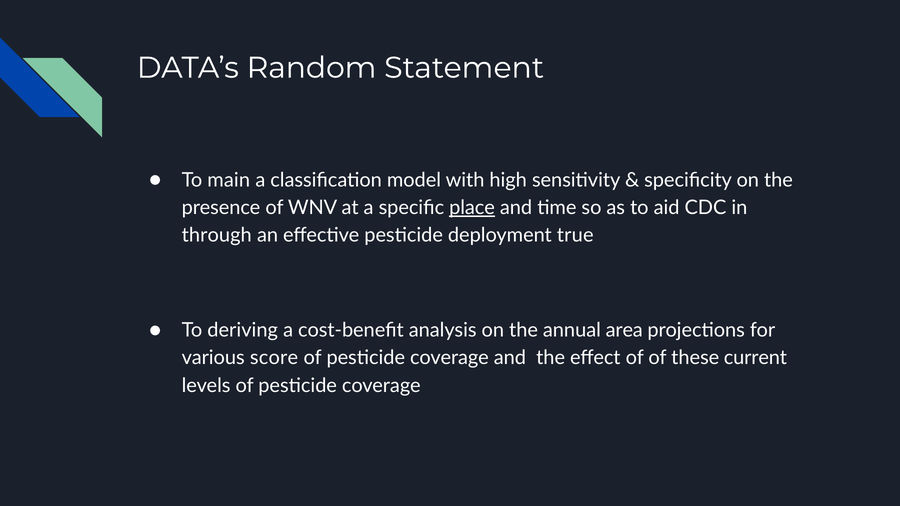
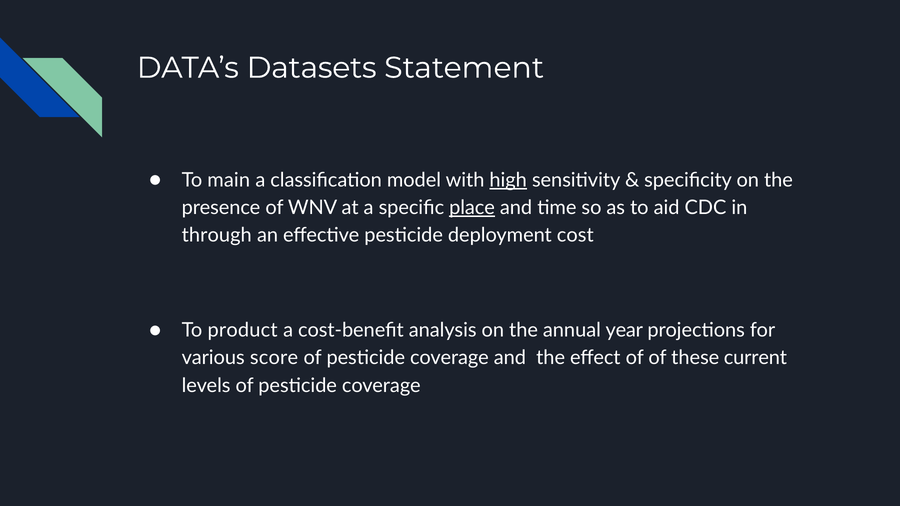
Random: Random -> Datasets
high underline: none -> present
true: true -> cost
deriving: deriving -> product
area: area -> year
